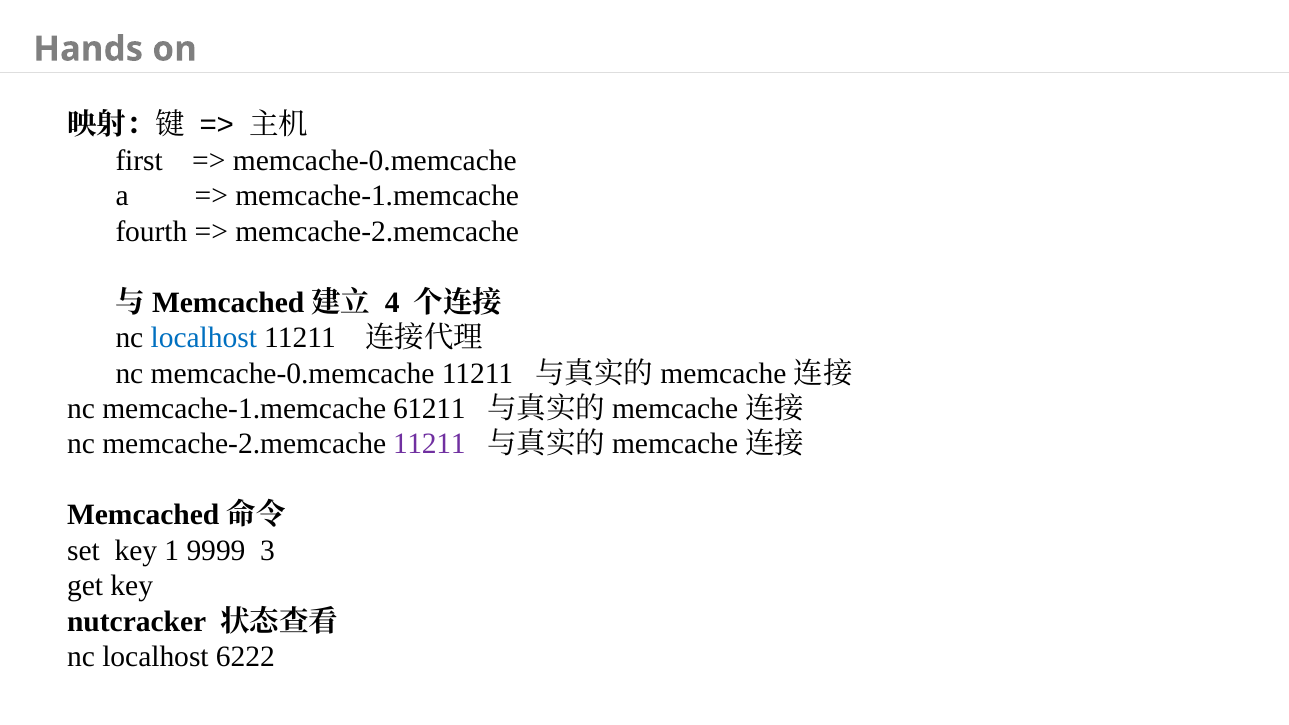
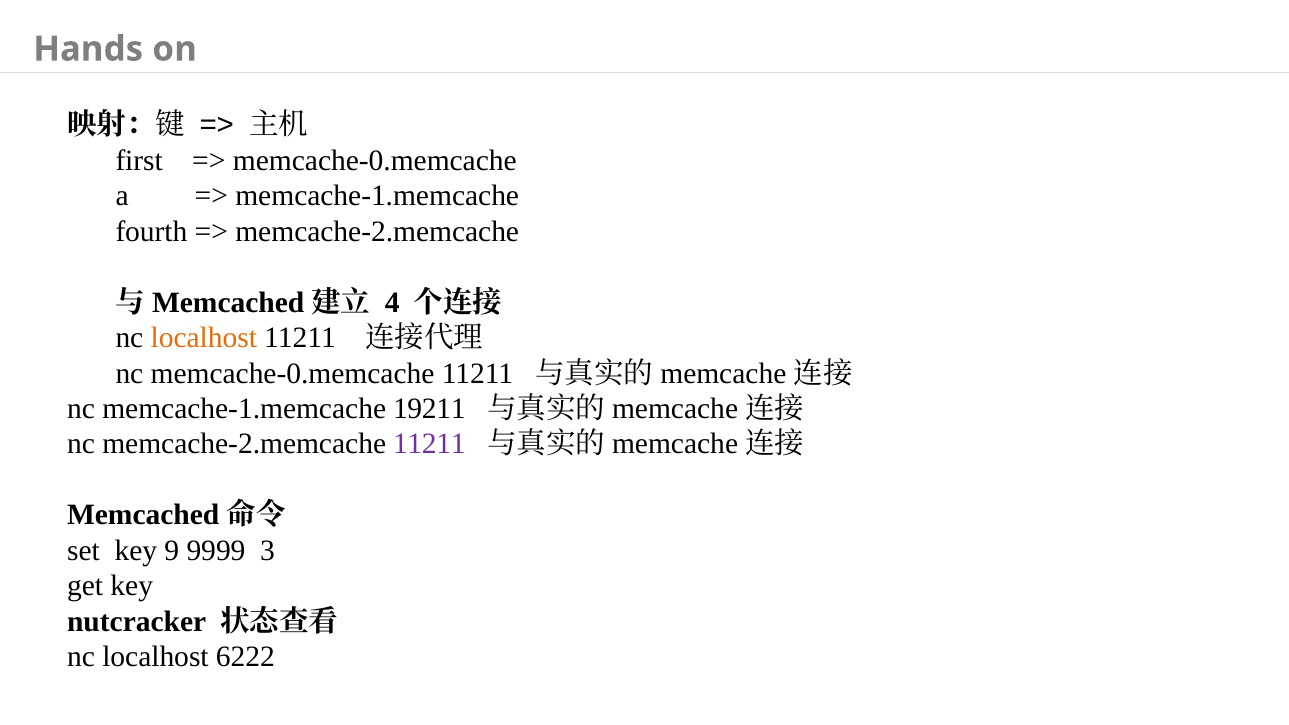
localhost at (204, 338) colour: blue -> orange
61211: 61211 -> 19211
1: 1 -> 9
